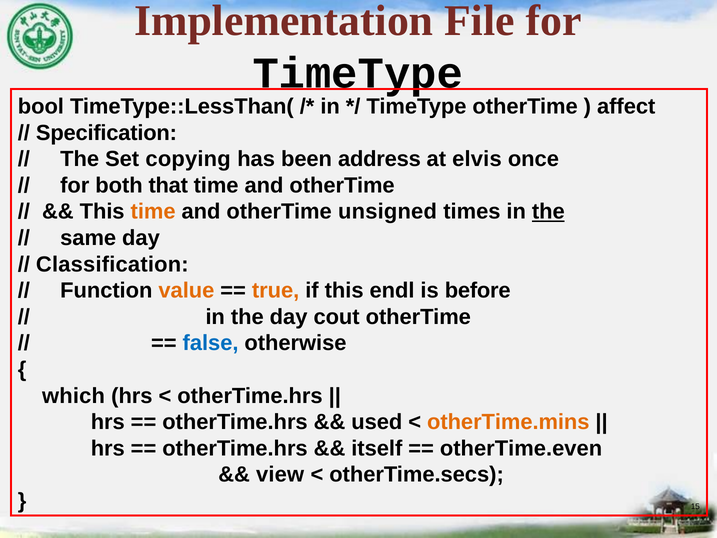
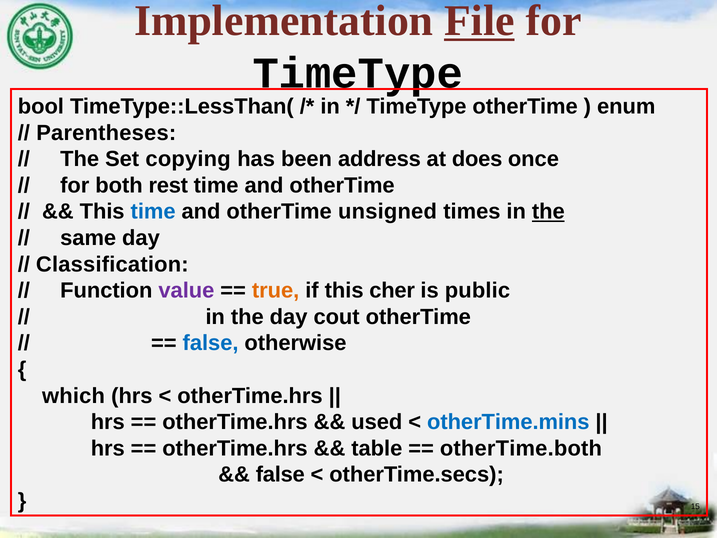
File underline: none -> present
affect: affect -> enum
Specification: Specification -> Parentheses
elvis: elvis -> does
that: that -> rest
time at (153, 212) colour: orange -> blue
value colour: orange -> purple
endl: endl -> cher
before: before -> public
otherTime.mins colour: orange -> blue
itself: itself -> table
otherTime.even: otherTime.even -> otherTime.both
view at (280, 474): view -> false
